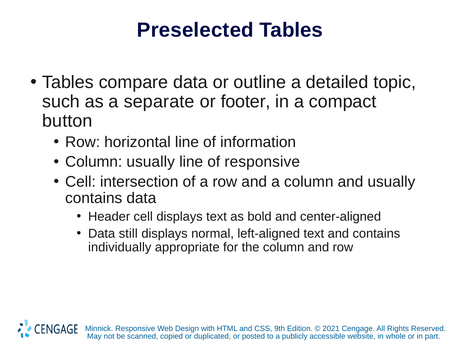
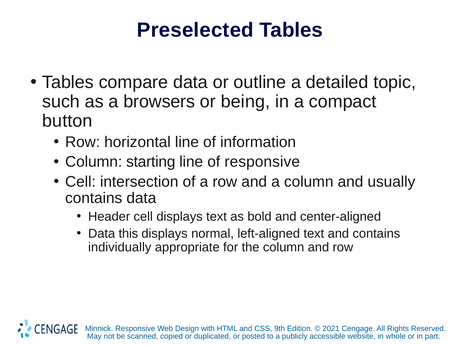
separate: separate -> browsers
footer: footer -> being
Column usually: usually -> starting
still: still -> this
